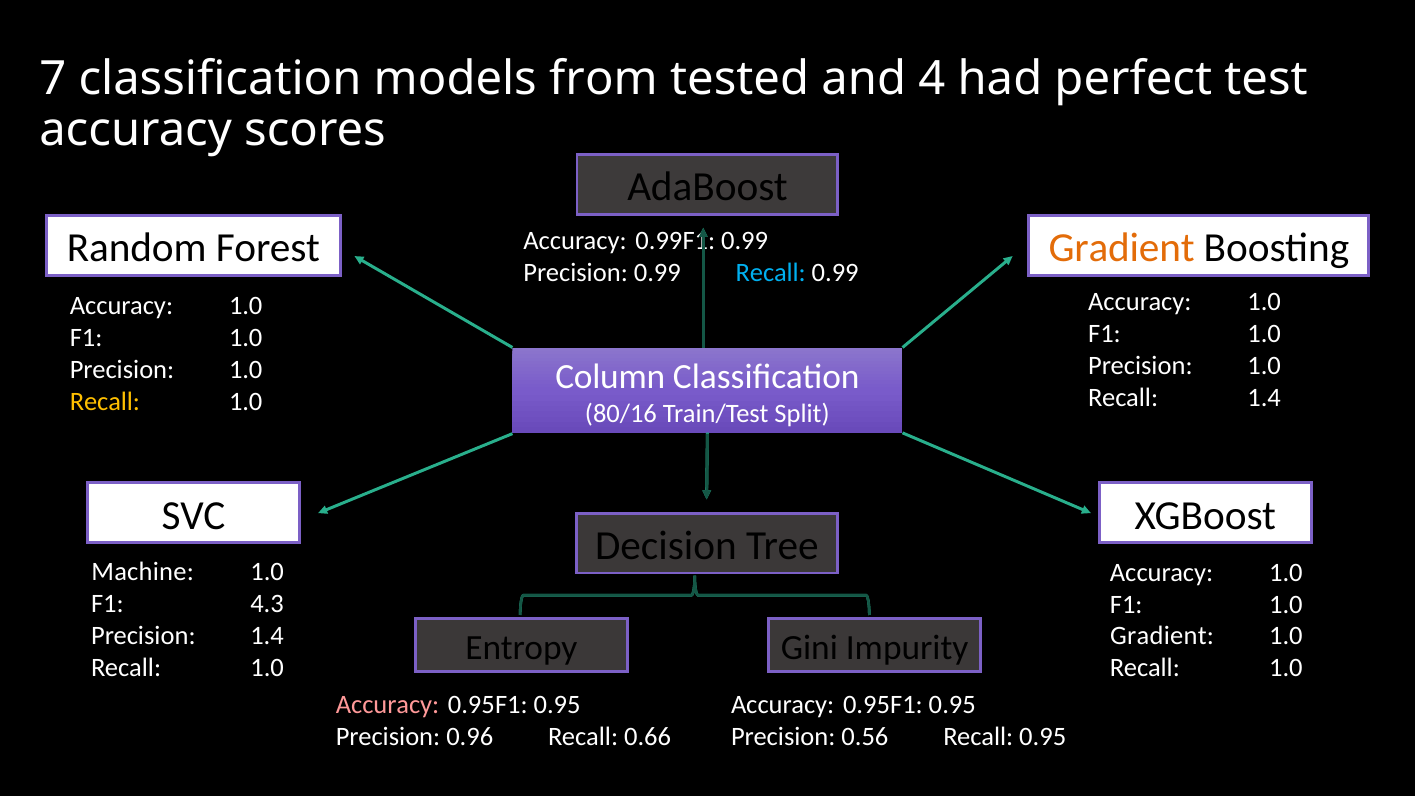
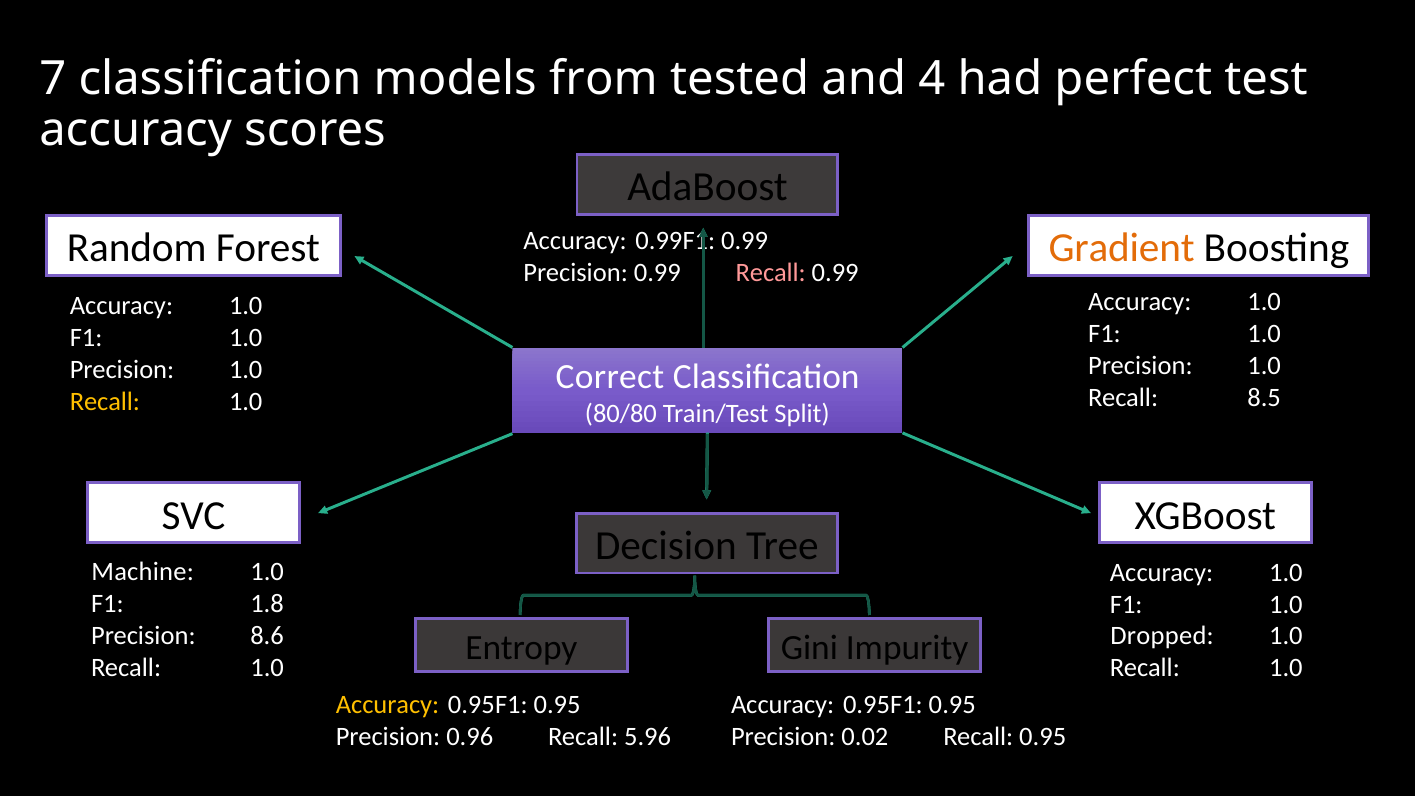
Recall at (771, 273) colour: light blue -> pink
Column: Column -> Correct
Recall 1.4: 1.4 -> 8.5
80/16: 80/16 -> 80/80
4.3: 4.3 -> 1.8
Precision 1.4: 1.4 -> 8.6
Gradient at (1162, 636): Gradient -> Dropped
Accuracy at (388, 705) colour: pink -> yellow
0.66: 0.66 -> 5.96
0.56: 0.56 -> 0.02
